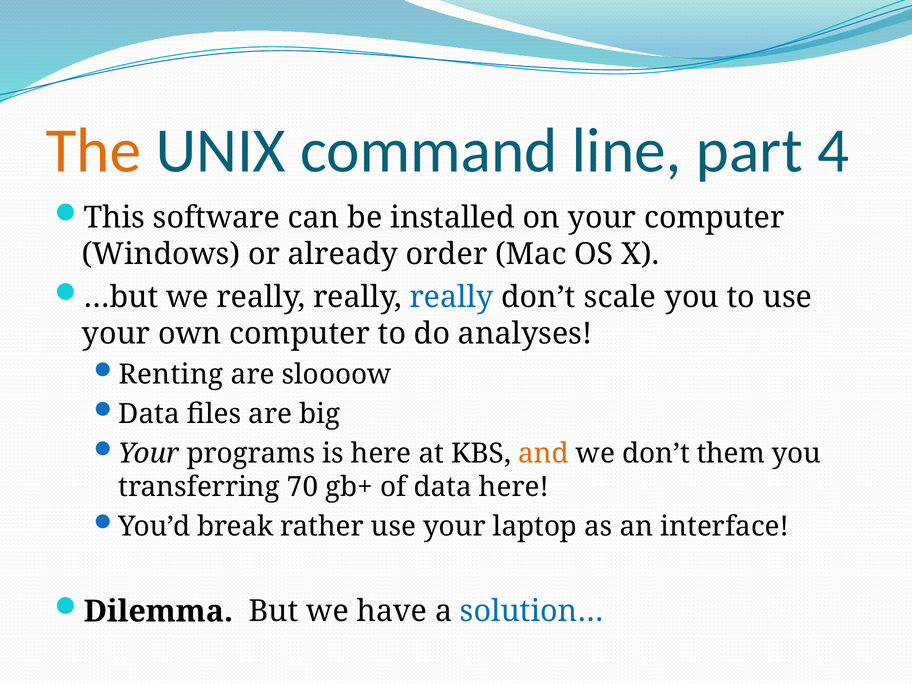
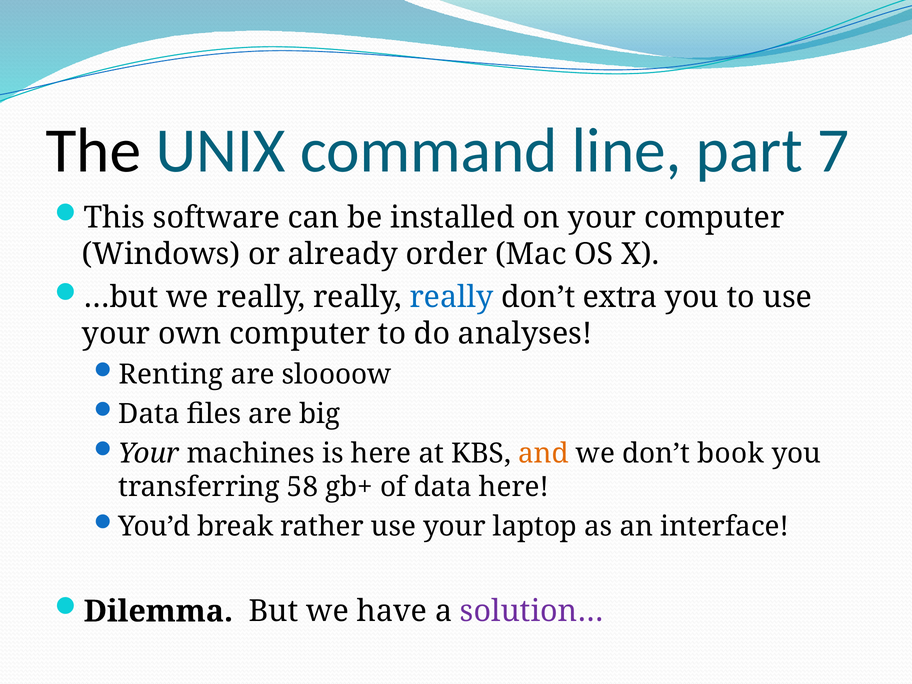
The colour: orange -> black
4: 4 -> 7
scale: scale -> extra
programs: programs -> machines
them: them -> book
70: 70 -> 58
solution… colour: blue -> purple
